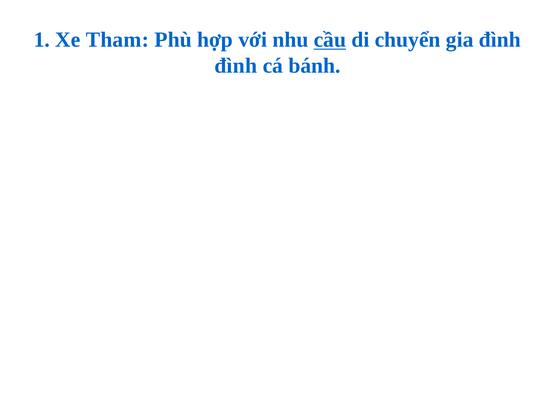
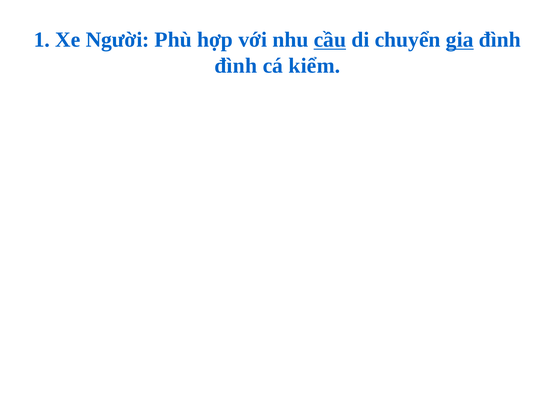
Tham: Tham -> Người
gia underline: none -> present
bánh: bánh -> kiểm
